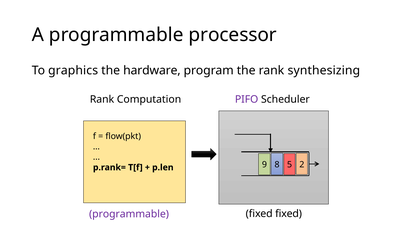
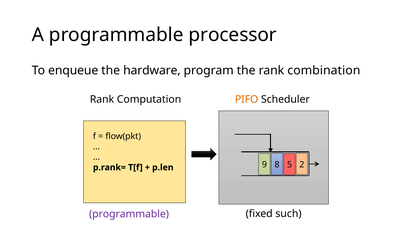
graphics: graphics -> enqueue
synthesizing: synthesizing -> combination
PIFO colour: purple -> orange
fixed fixed: fixed -> such
